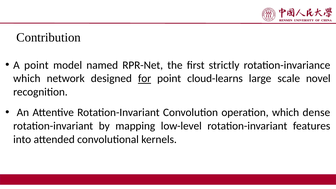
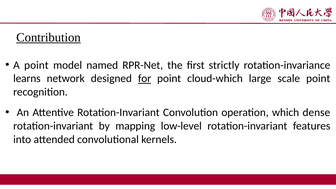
Contribution underline: none -> present
which at (27, 79): which -> learns
cloud-learns: cloud-learns -> cloud-which
scale novel: novel -> point
